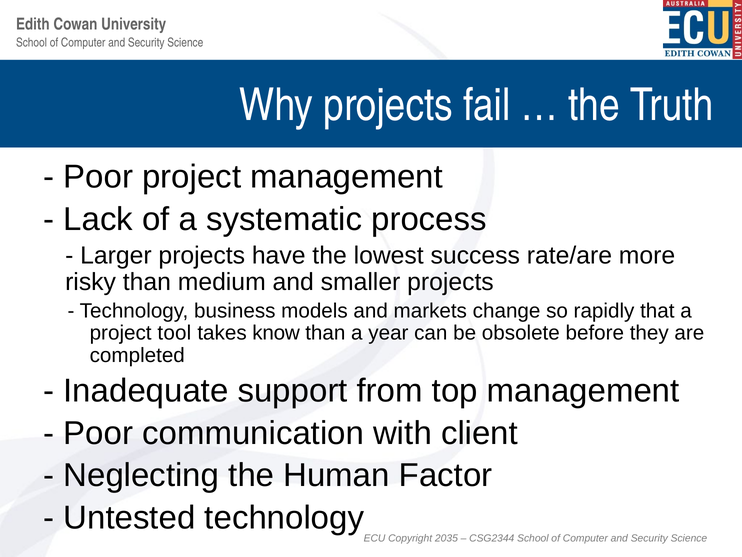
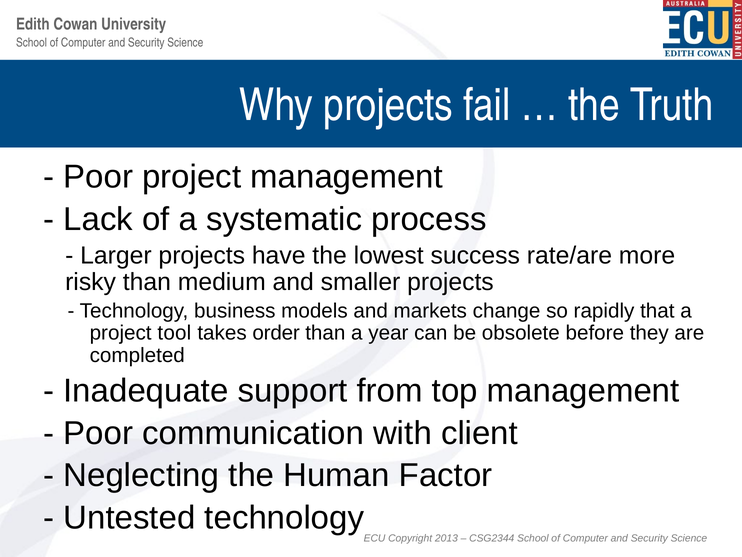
know: know -> order
2035: 2035 -> 2013
